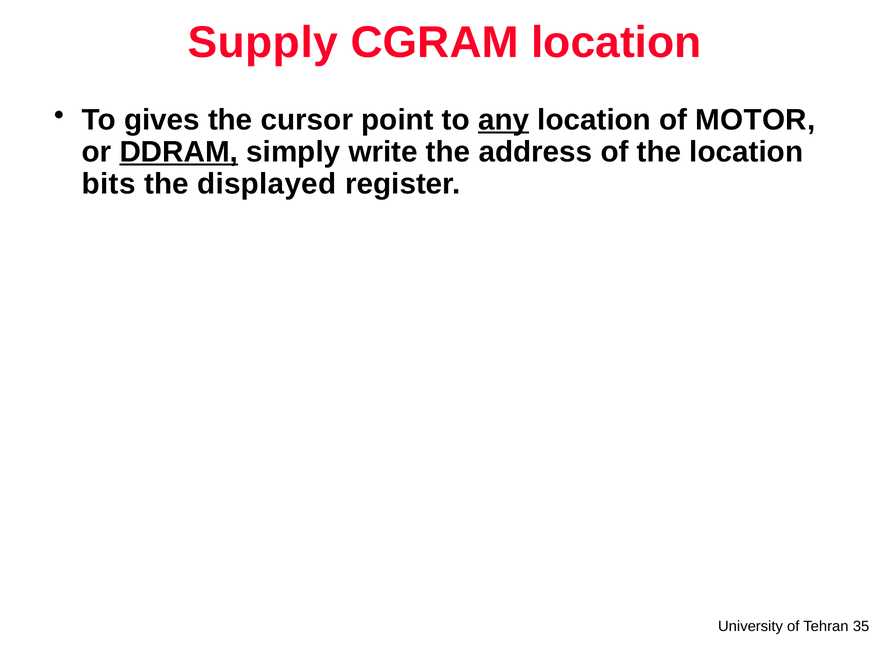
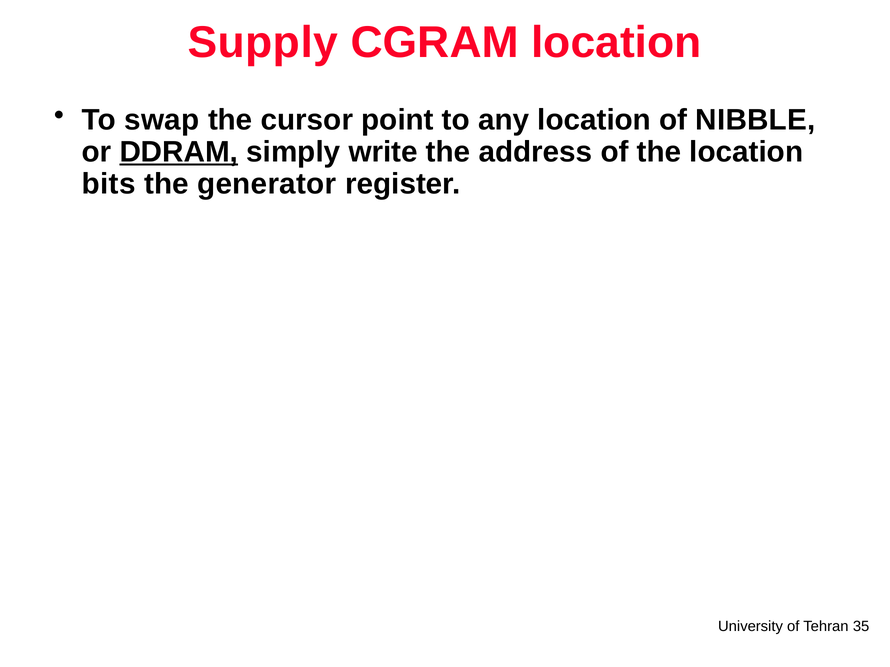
gives: gives -> swap
any underline: present -> none
MOTOR: MOTOR -> NIBBLE
displayed: displayed -> generator
